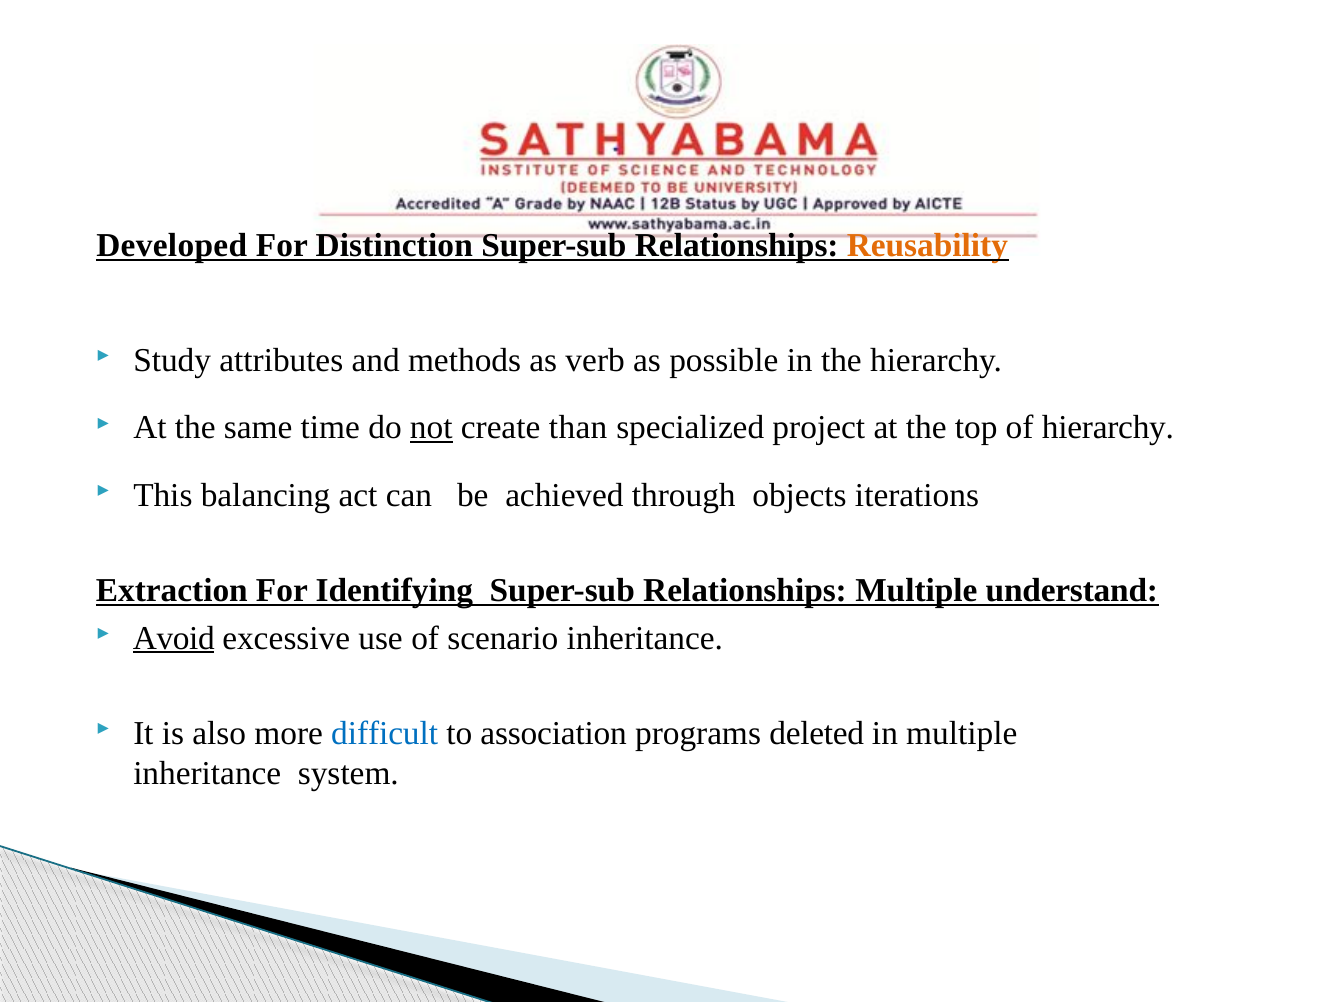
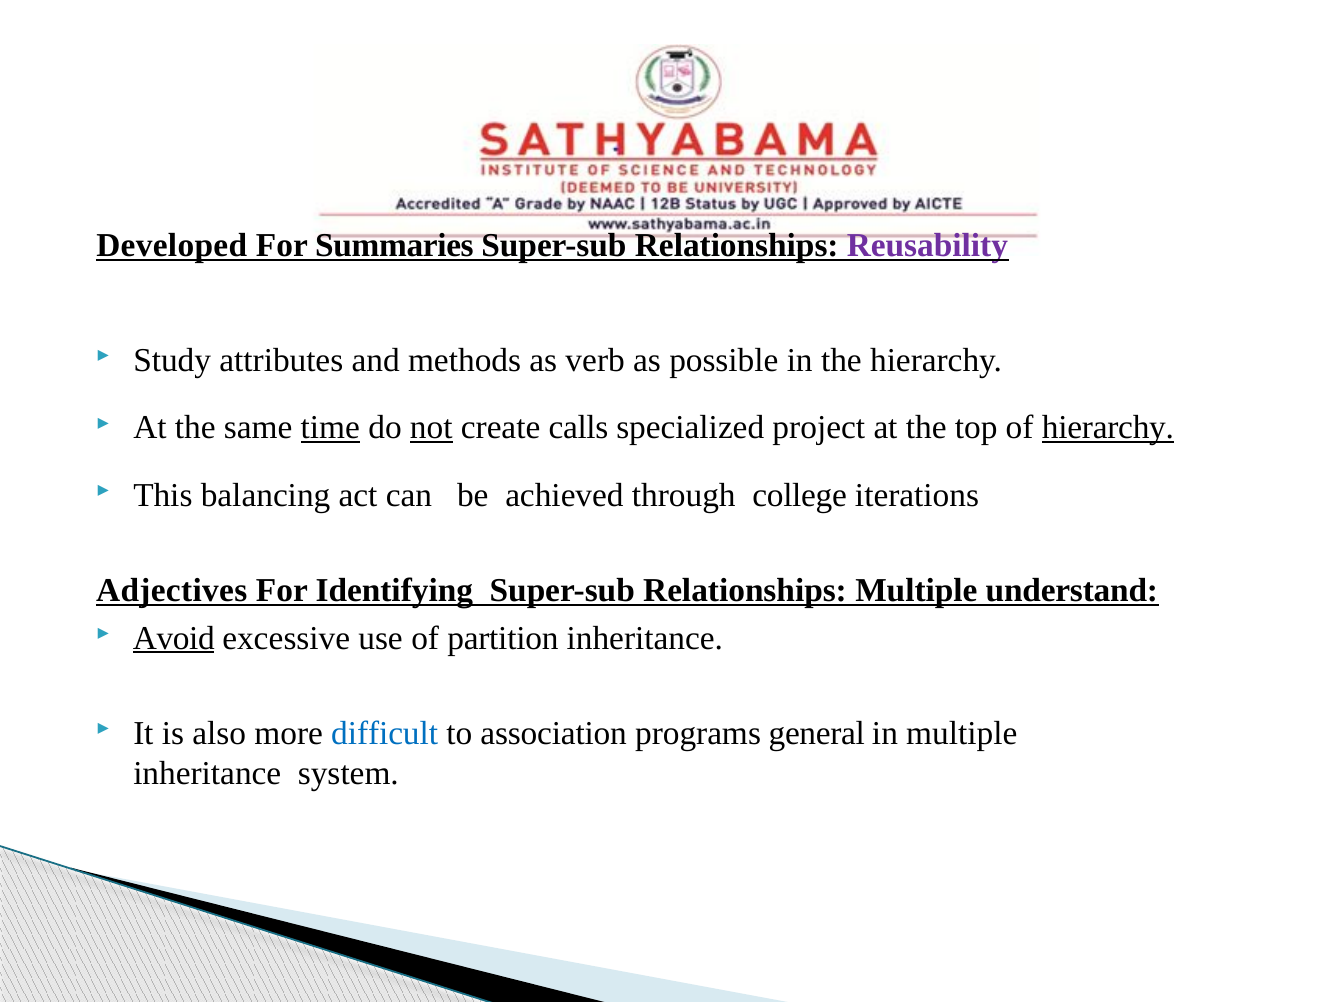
Distinction: Distinction -> Summaries
Reusability colour: orange -> purple
time underline: none -> present
than: than -> calls
hierarchy at (1108, 428) underline: none -> present
objects: objects -> college
Extraction: Extraction -> Adjectives
scenario: scenario -> partition
deleted: deleted -> general
